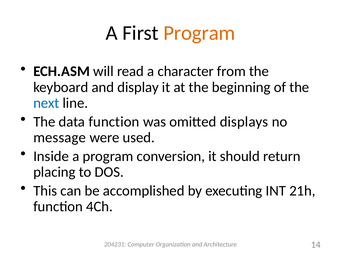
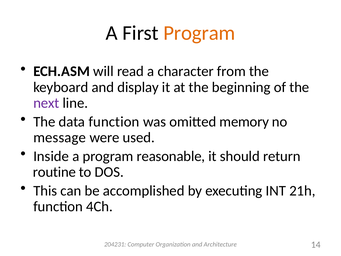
next colour: blue -> purple
displays: displays -> memory
conversion: conversion -> reasonable
placing: placing -> routine
